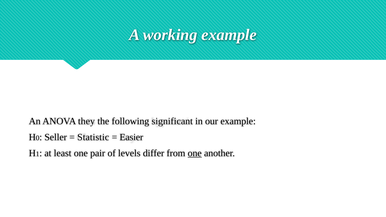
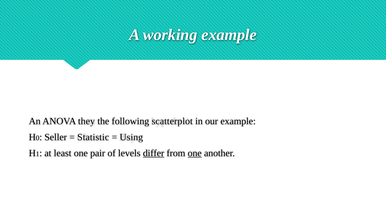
significant: significant -> scatterplot
Easier: Easier -> Using
differ underline: none -> present
